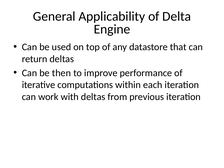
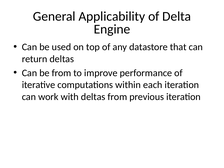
be then: then -> from
